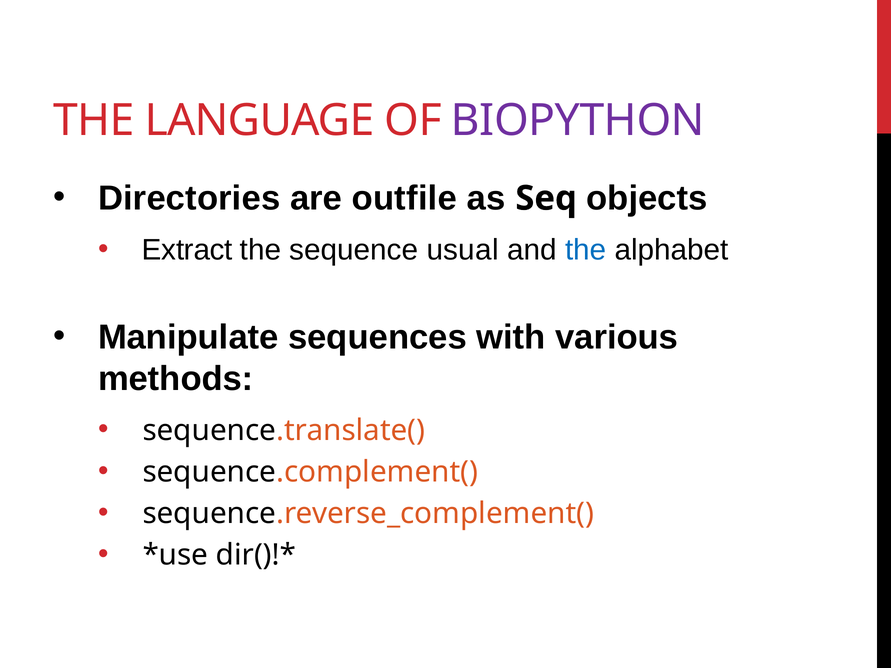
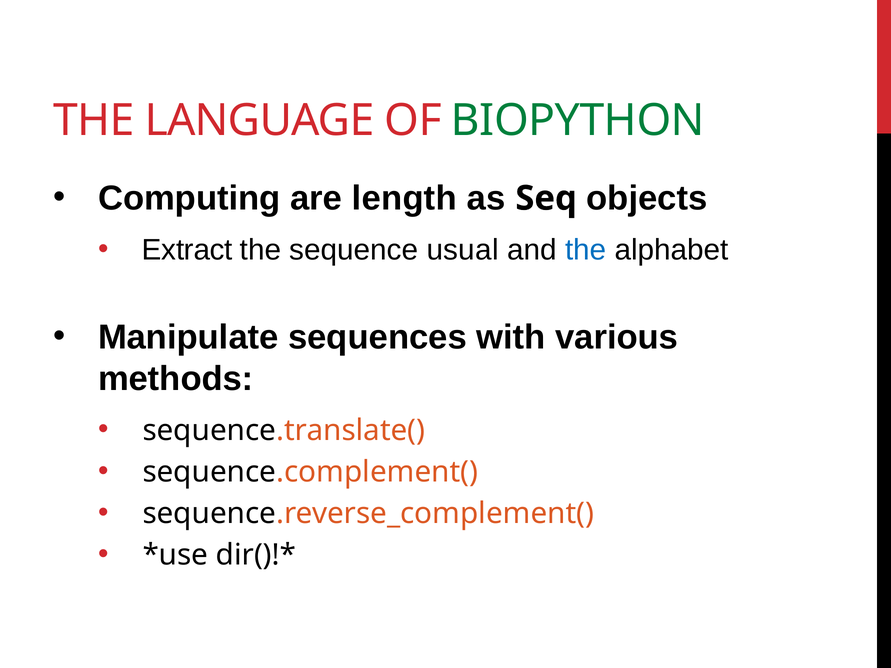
BIOPYTHON colour: purple -> green
Directories: Directories -> Computing
outfile: outfile -> length
